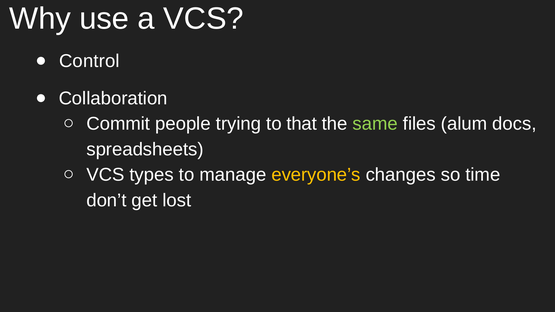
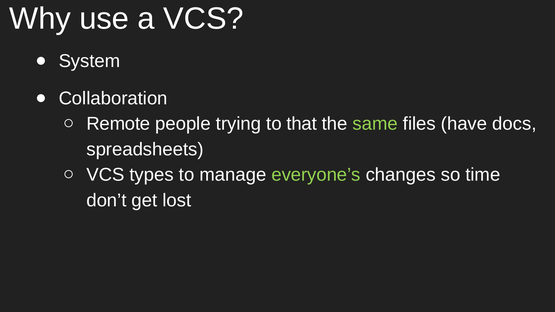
Control: Control -> System
Commit: Commit -> Remote
alum: alum -> have
everyone’s colour: yellow -> light green
